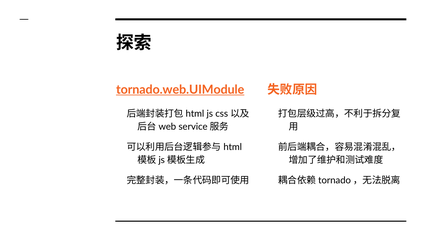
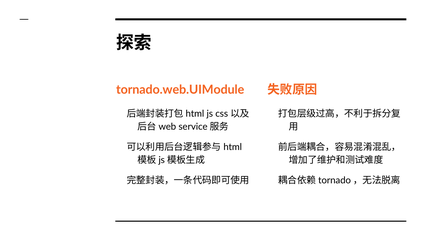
tornado.web.UIModule underline: present -> none
